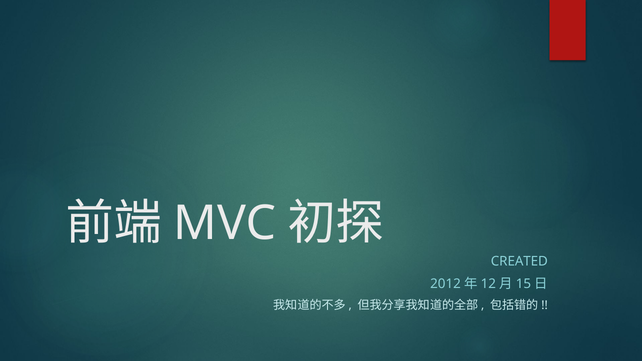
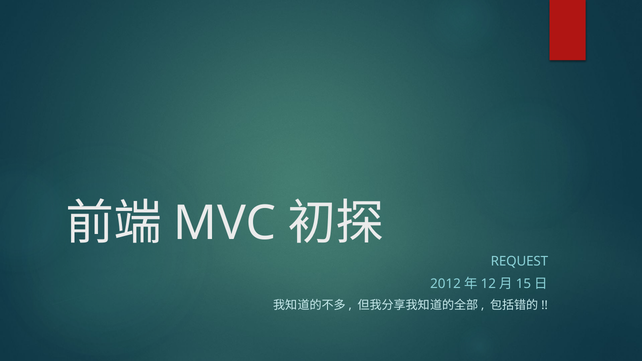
CREATED: CREATED -> REQUEST
